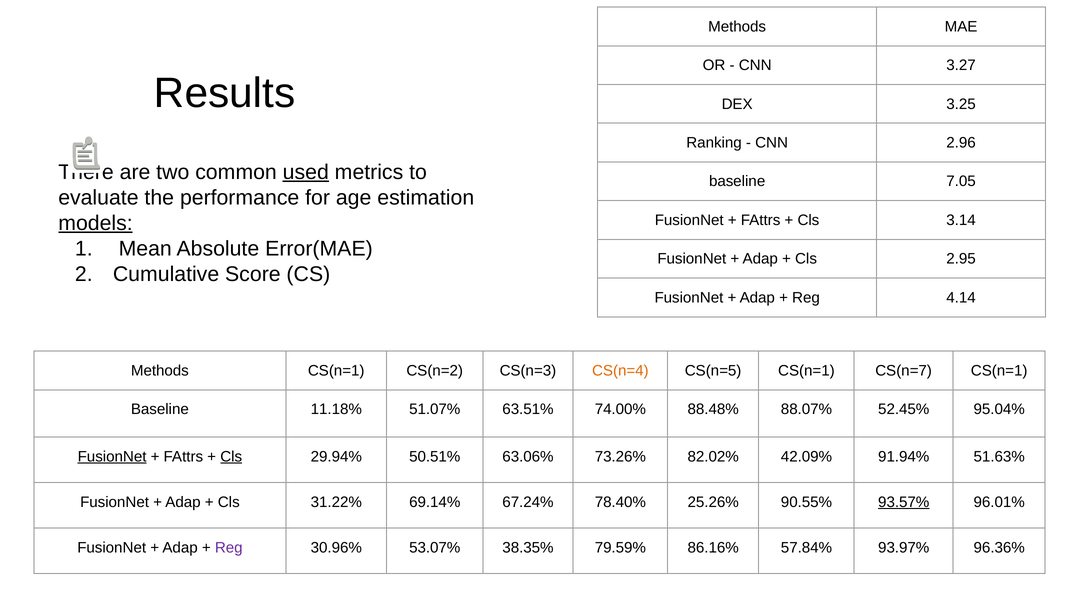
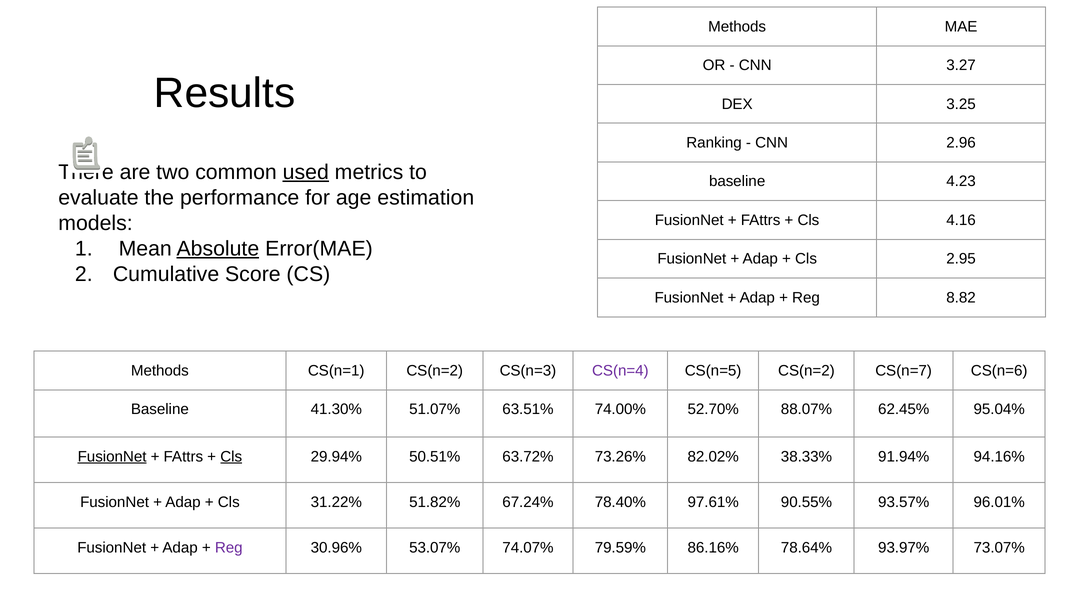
7.05: 7.05 -> 4.23
3.14: 3.14 -> 4.16
models underline: present -> none
Absolute underline: none -> present
4.14: 4.14 -> 8.82
CS(n=4 colour: orange -> purple
CS(n=5 CS(n=1: CS(n=1 -> CS(n=2
CS(n=7 CS(n=1: CS(n=1 -> CS(n=6
11.18%: 11.18% -> 41.30%
88.48%: 88.48% -> 52.70%
52.45%: 52.45% -> 62.45%
63.06%: 63.06% -> 63.72%
42.09%: 42.09% -> 38.33%
51.63%: 51.63% -> 94.16%
69.14%: 69.14% -> 51.82%
25.26%: 25.26% -> 97.61%
93.57% underline: present -> none
38.35%: 38.35% -> 74.07%
57.84%: 57.84% -> 78.64%
96.36%: 96.36% -> 73.07%
